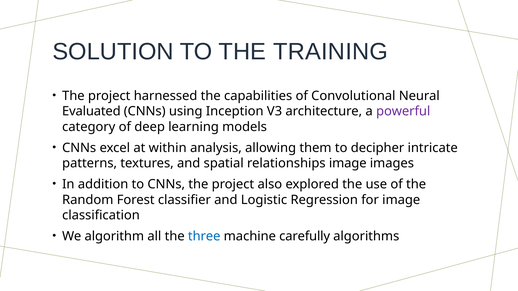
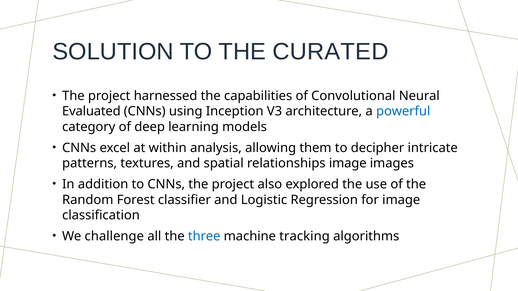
TRAINING: TRAINING -> CURATED
powerful colour: purple -> blue
algorithm: algorithm -> challenge
carefully: carefully -> tracking
